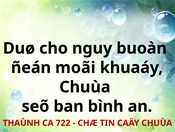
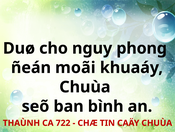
buoàn: buoàn -> phong
